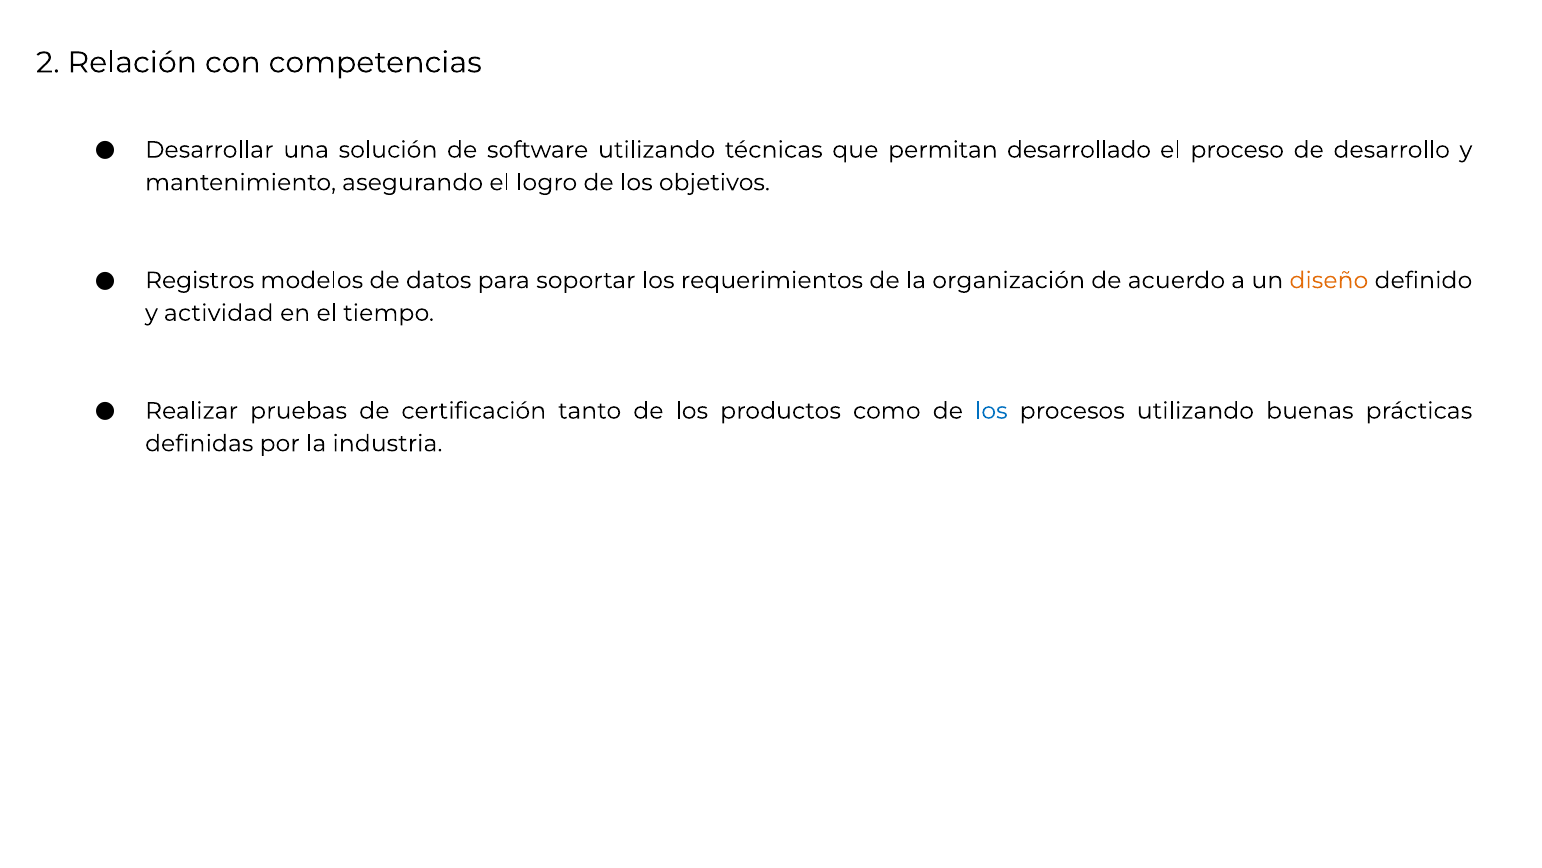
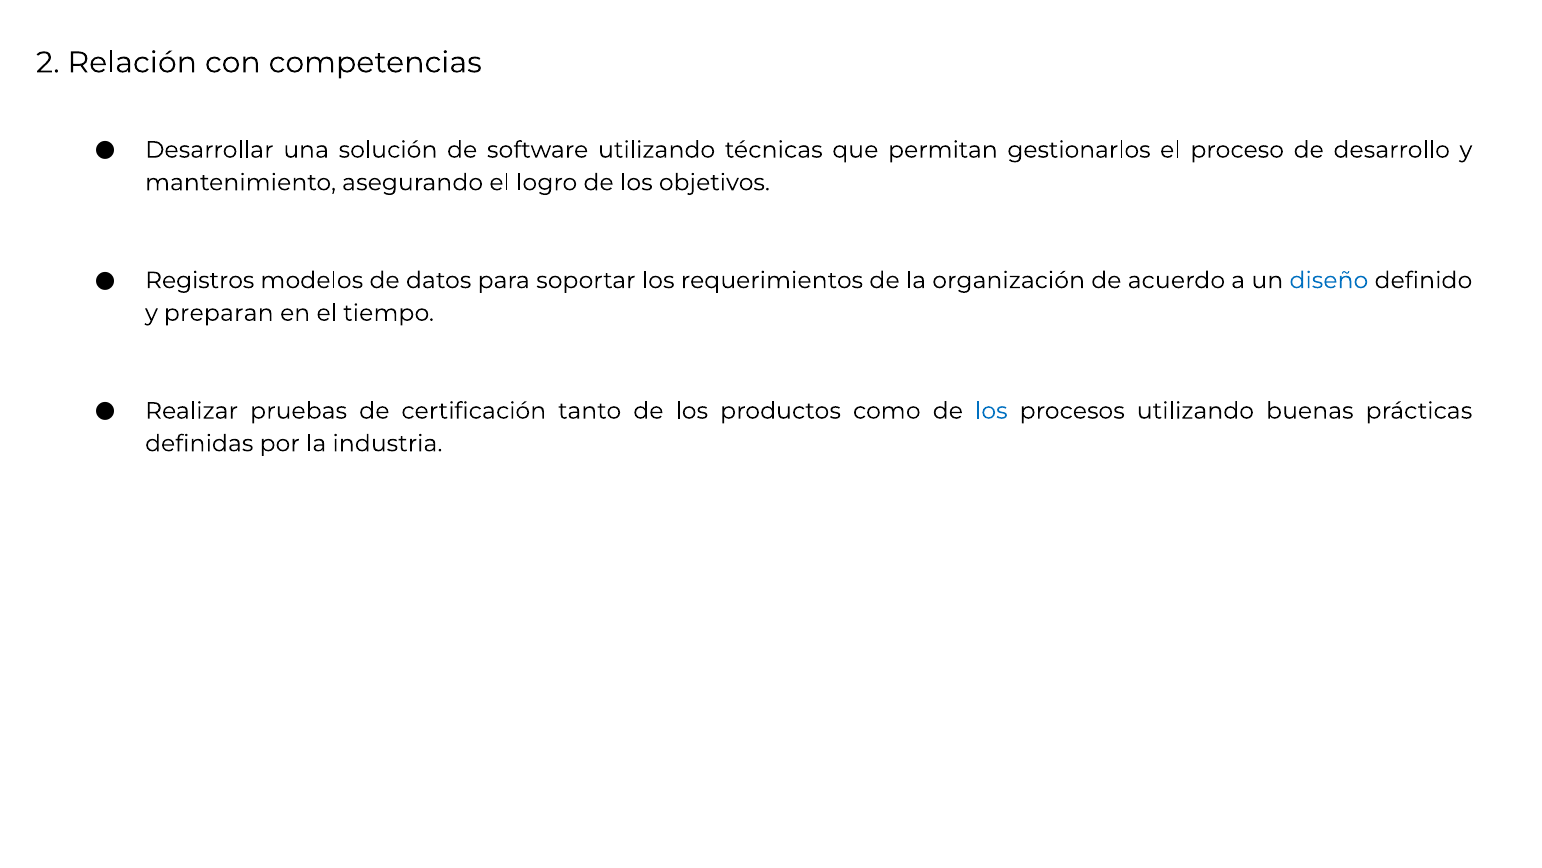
desarrollado: desarrollado -> gestionarlos
diseño colour: orange -> blue
actividad: actividad -> preparan
